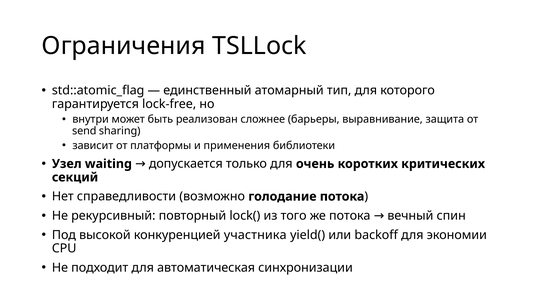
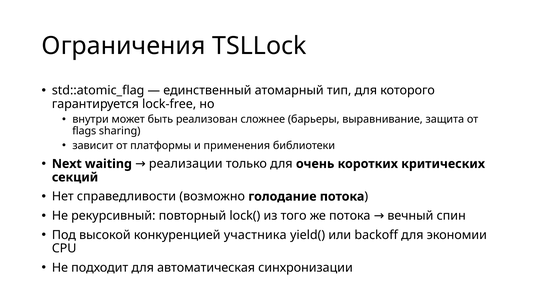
send: send -> flags
Узел: Узел -> Next
допускается: допускается -> реализации
